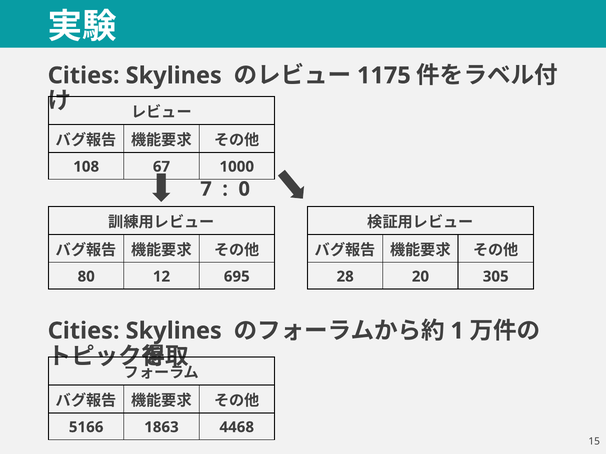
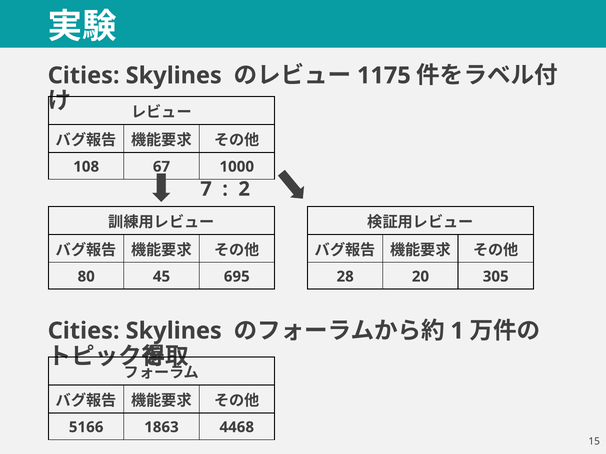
0: 0 -> 2
12: 12 -> 45
